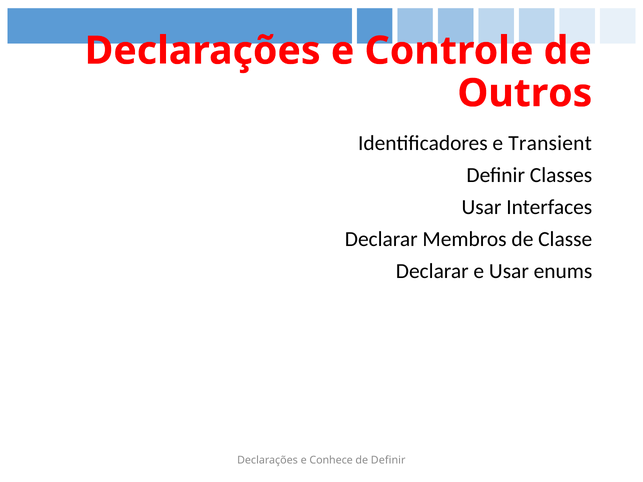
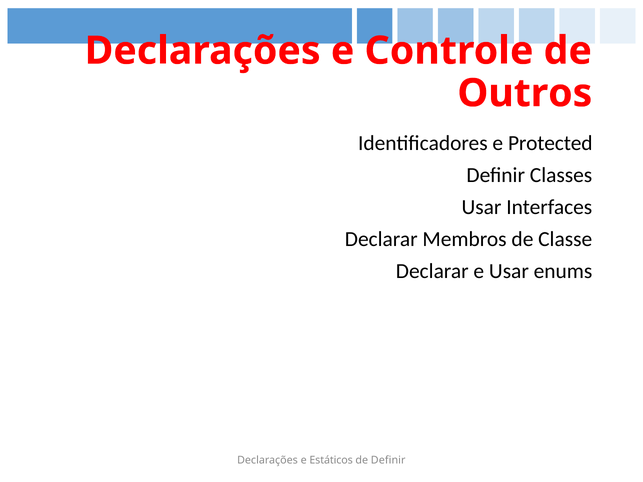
Transient: Transient -> Protected
Conhece: Conhece -> Estáticos
